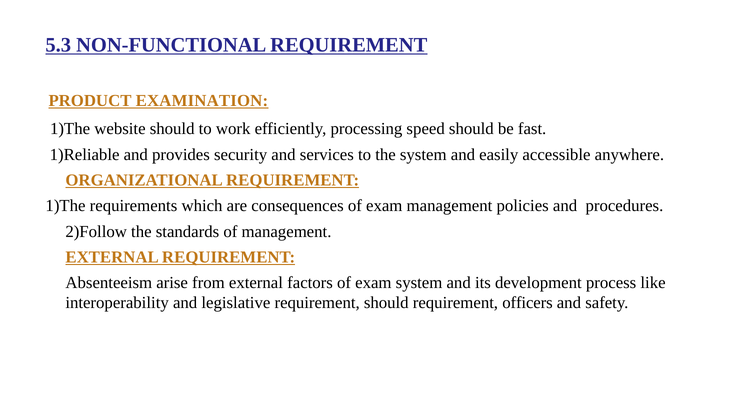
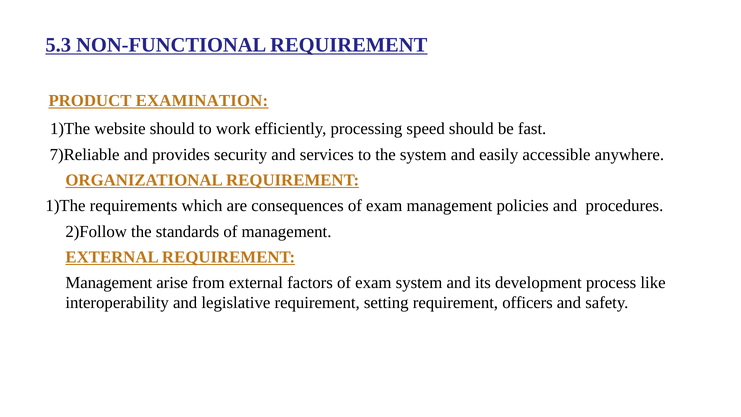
1)Reliable: 1)Reliable -> 7)Reliable
Absenteeism at (109, 283): Absenteeism -> Management
requirement should: should -> setting
